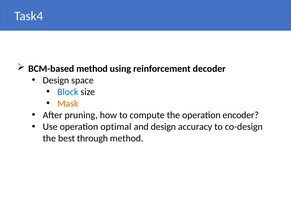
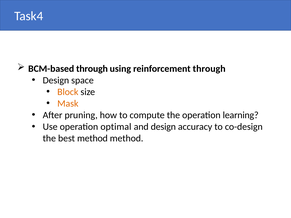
BCM-based method: method -> through
reinforcement decoder: decoder -> through
Block colour: blue -> orange
encoder: encoder -> learning
best through: through -> method
